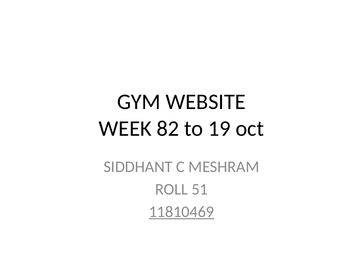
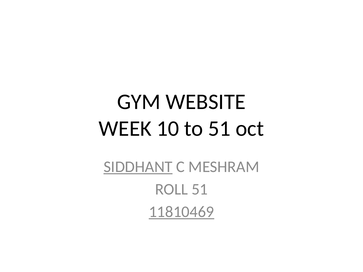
82: 82 -> 10
to 19: 19 -> 51
SIDDHANT underline: none -> present
